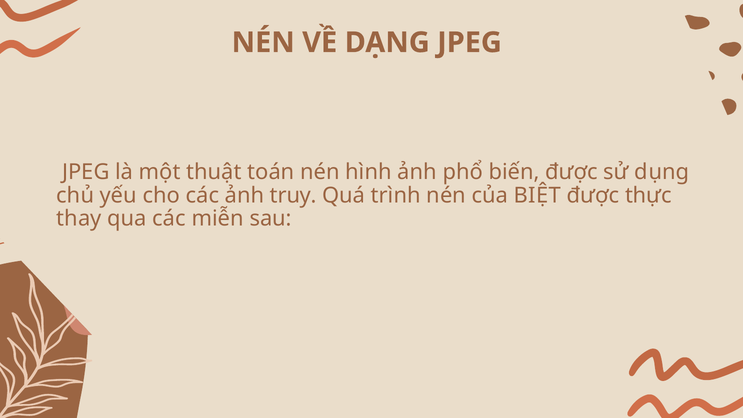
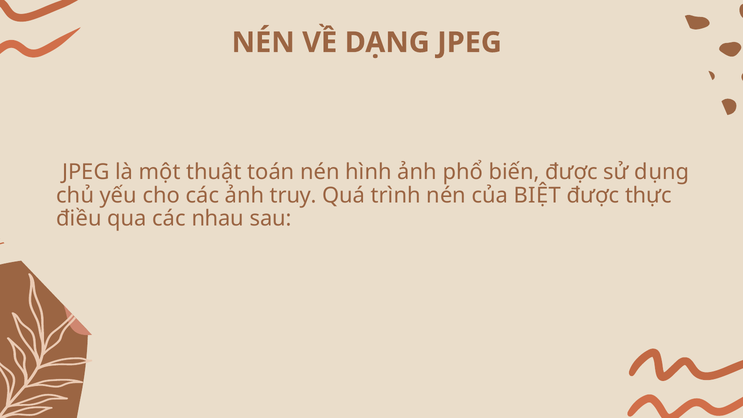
thay: thay -> điều
miễn: miễn -> nhau
